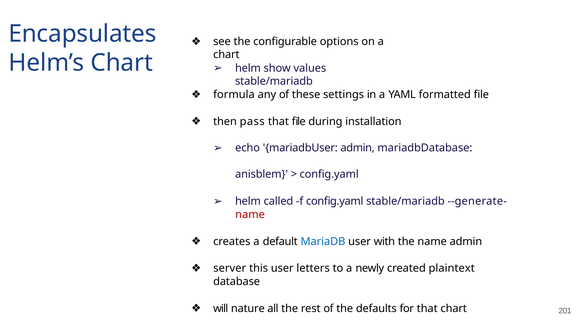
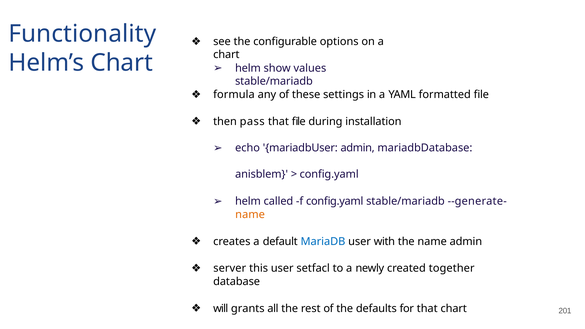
Encapsulates: Encapsulates -> Functionality
name at (250, 215) colour: red -> orange
letters: letters -> setfacl
plaintext: plaintext -> together
nature: nature -> grants
